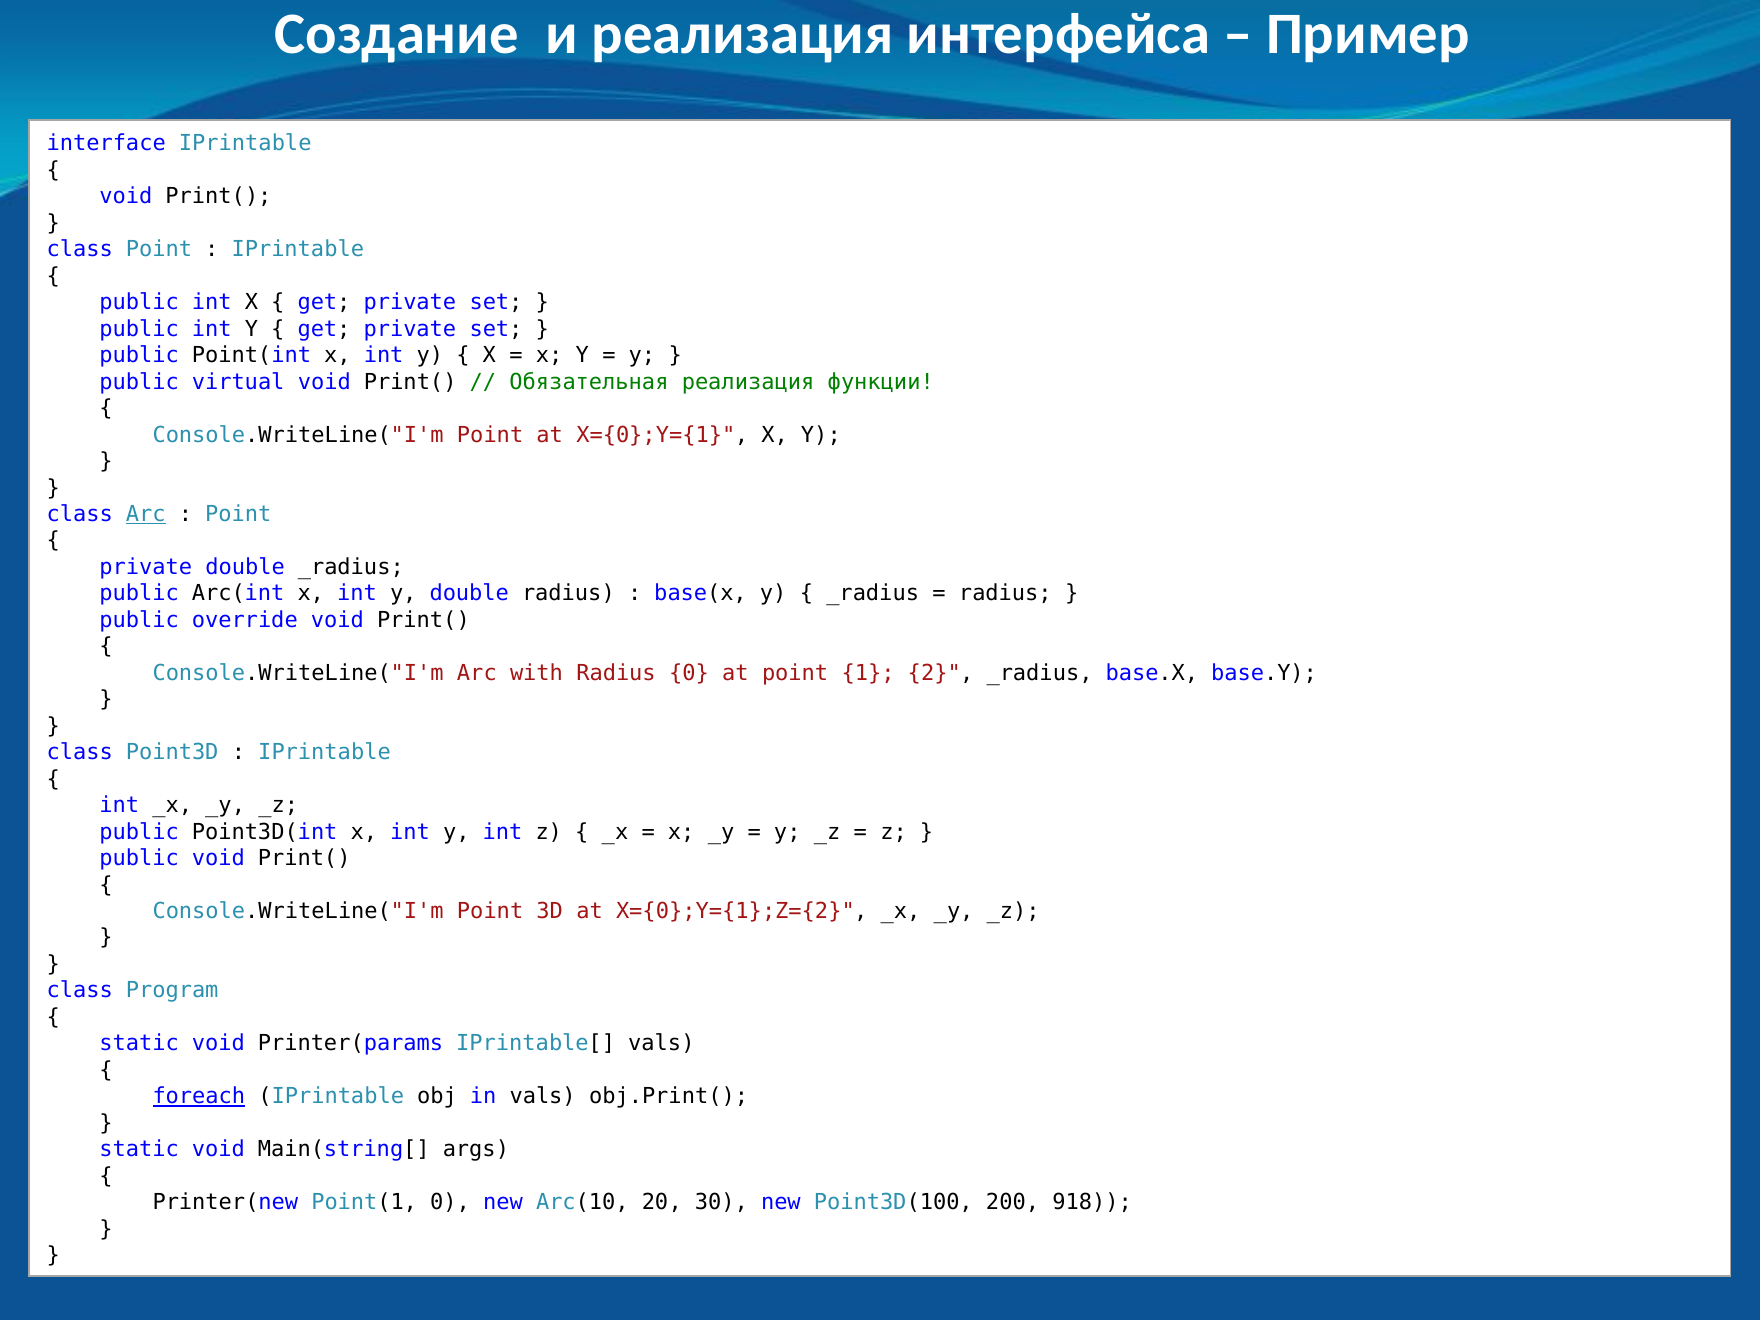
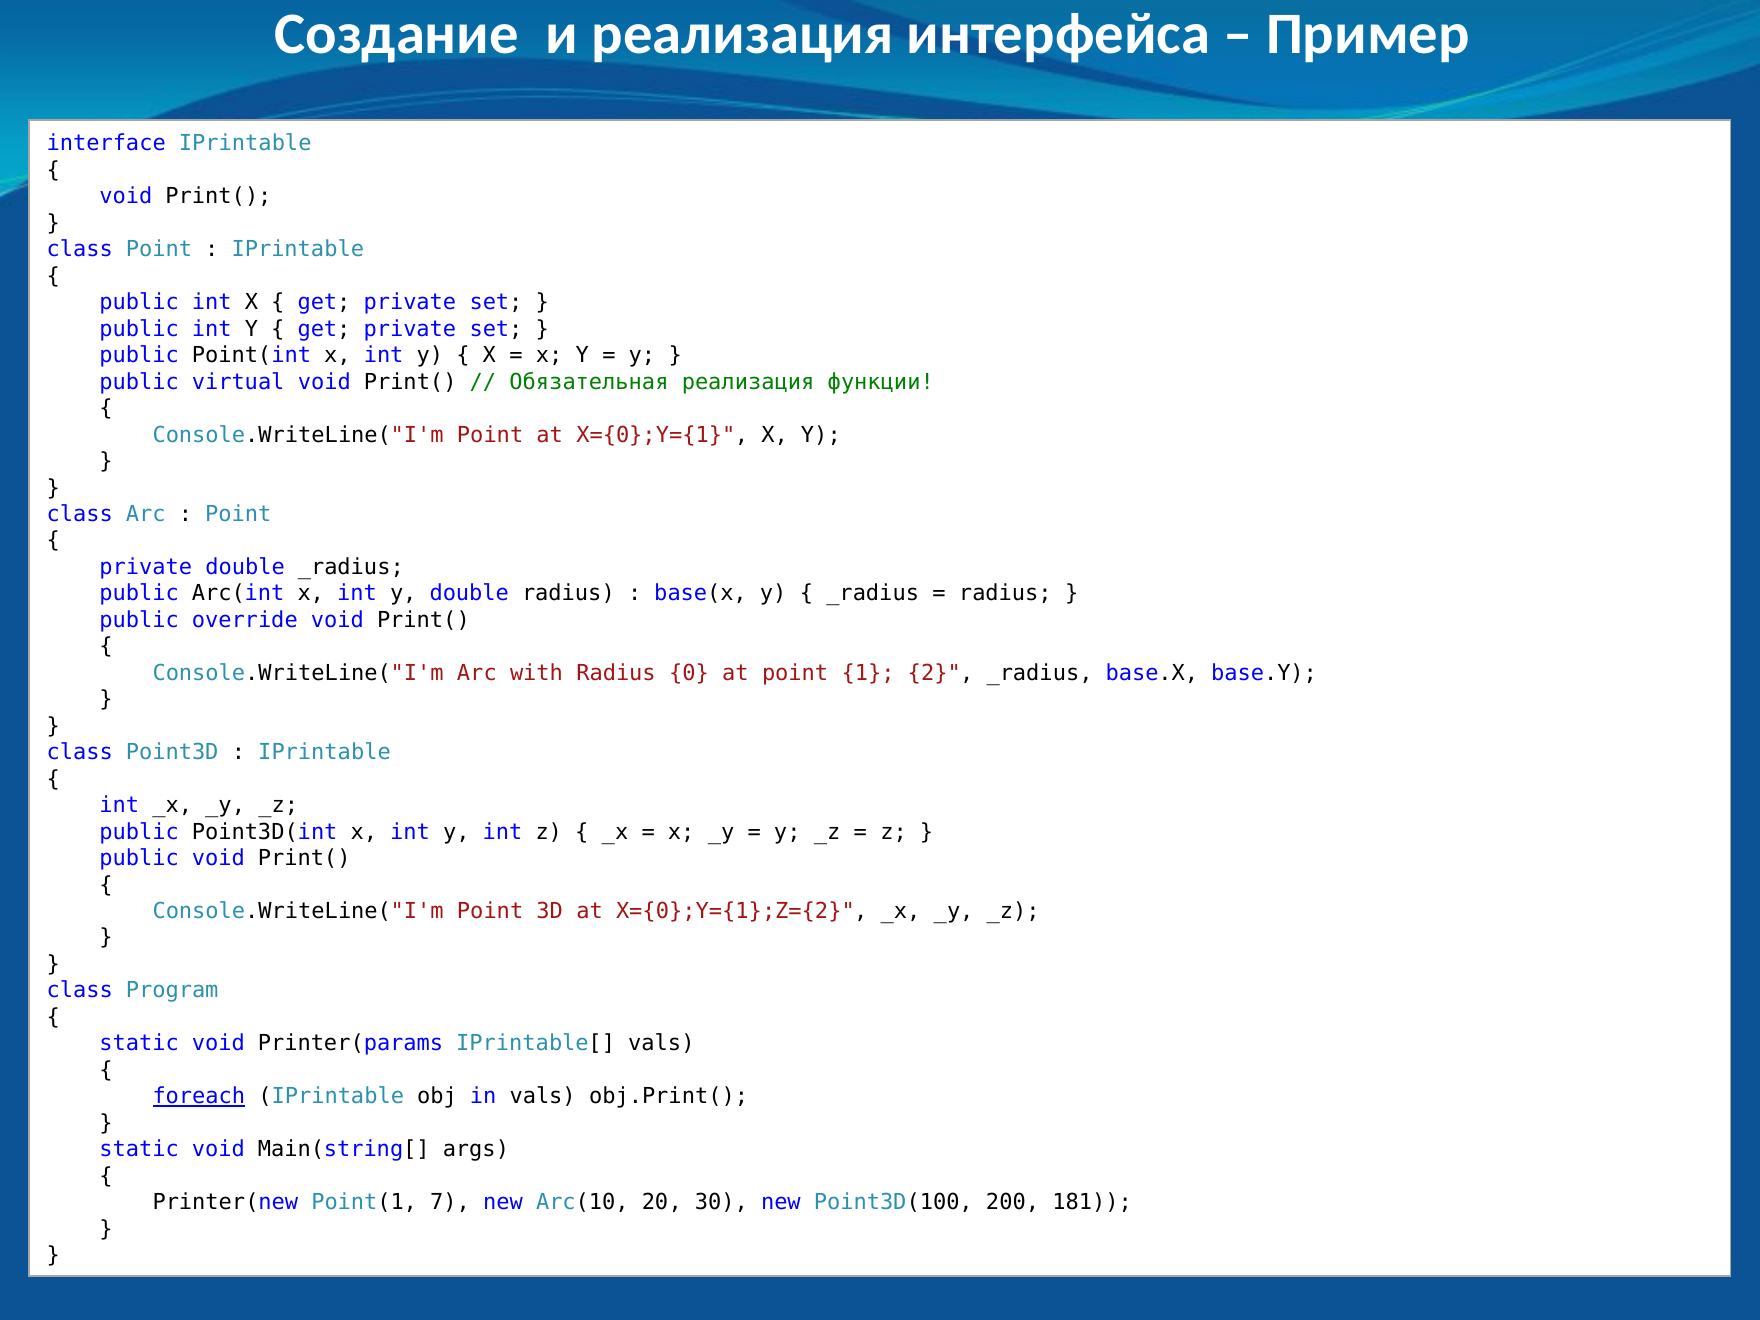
Arc at (146, 514) underline: present -> none
Point(1 0: 0 -> 7
918: 918 -> 181
